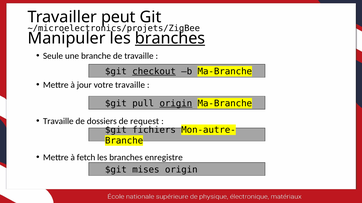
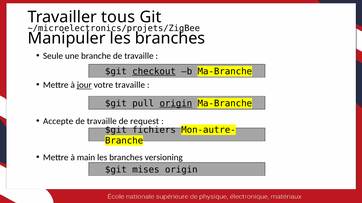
peut: peut -> tous
branches at (170, 39) underline: present -> none
jour underline: none -> present
Travaille at (58, 122): Travaille -> Accepte
dossiers at (102, 122): dossiers -> travaille
fetch: fetch -> main
enregistre: enregistre -> versioning
